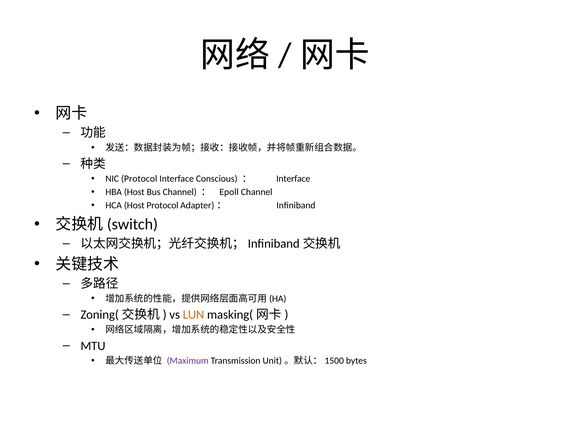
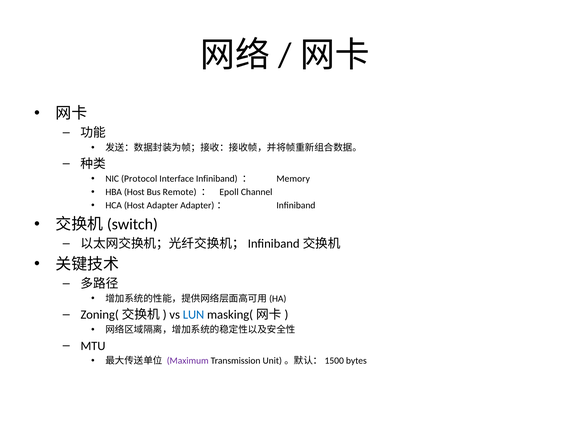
Interface Conscious: Conscious -> Infiniband
Interface at (293, 179): Interface -> Memory
Bus Channel: Channel -> Remote
Host Protocol: Protocol -> Adapter
LUN colour: orange -> blue
